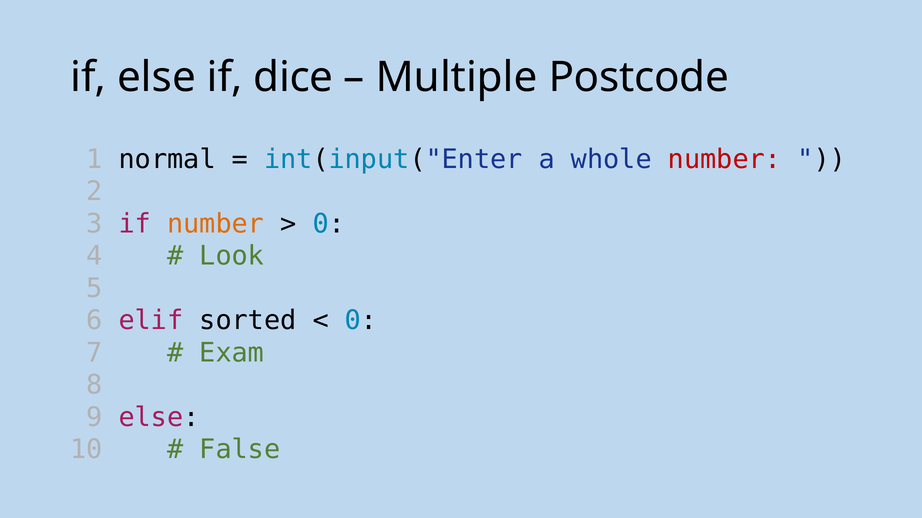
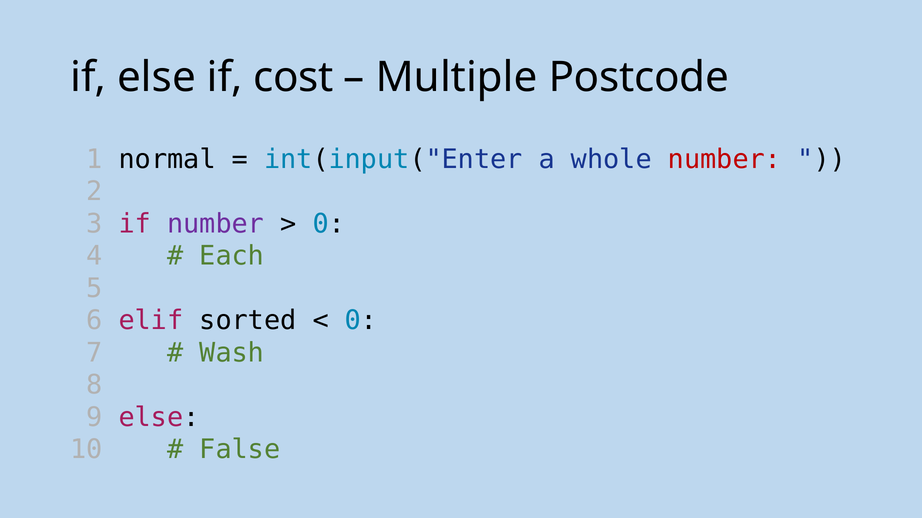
dice: dice -> cost
number at (216, 224) colour: orange -> purple
Look: Look -> Each
Exam: Exam -> Wash
